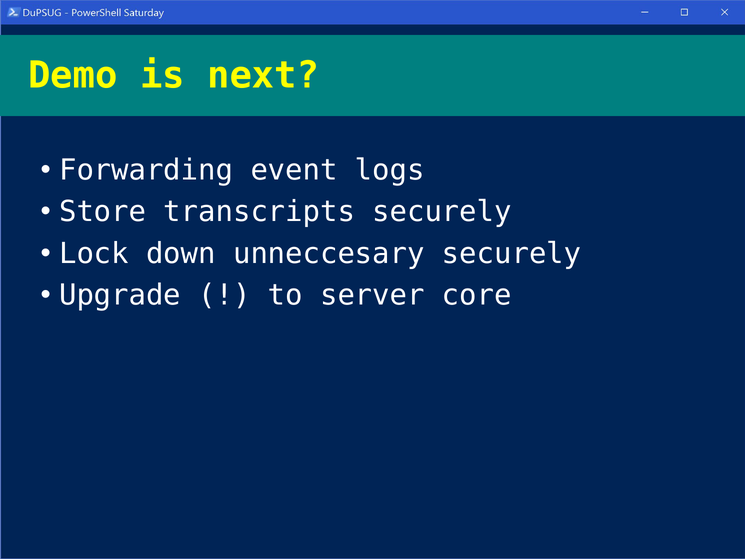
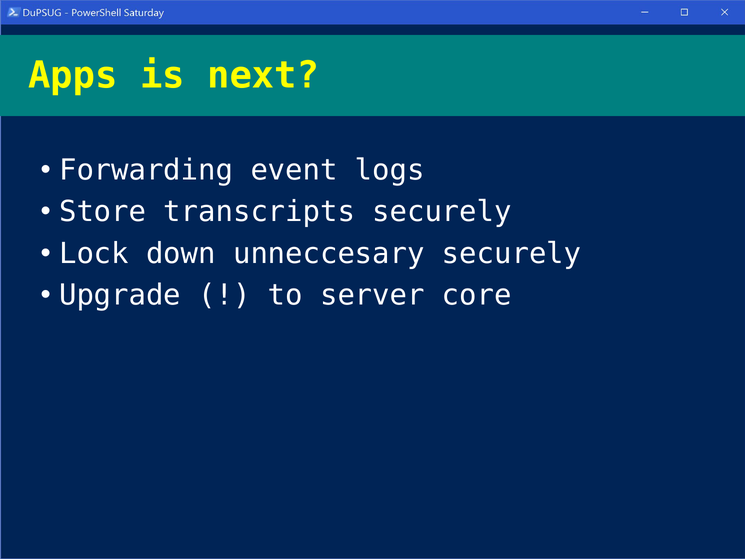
Demo: Demo -> Apps
